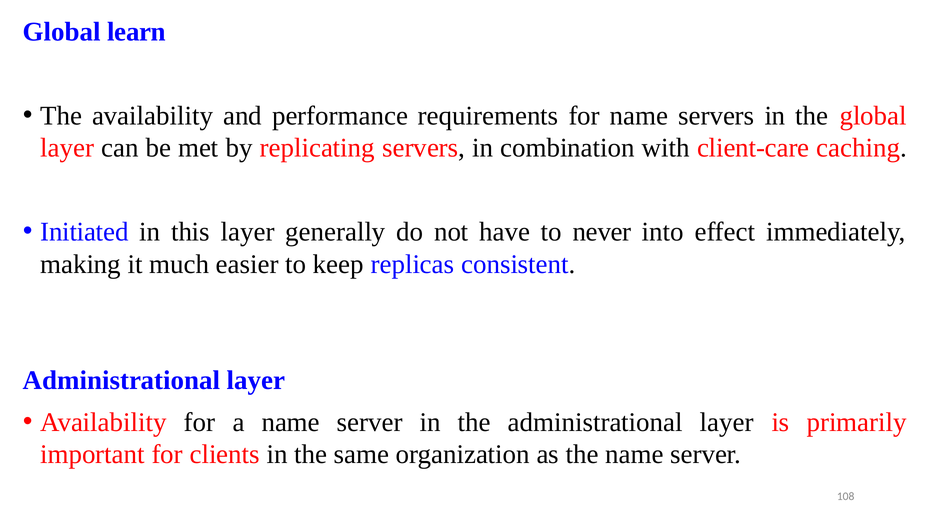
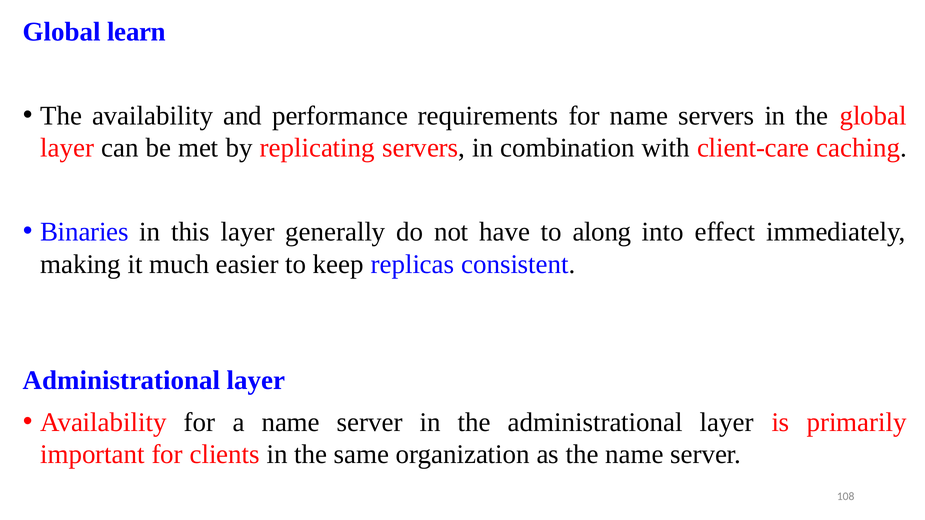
Initiated: Initiated -> Binaries
never: never -> along
